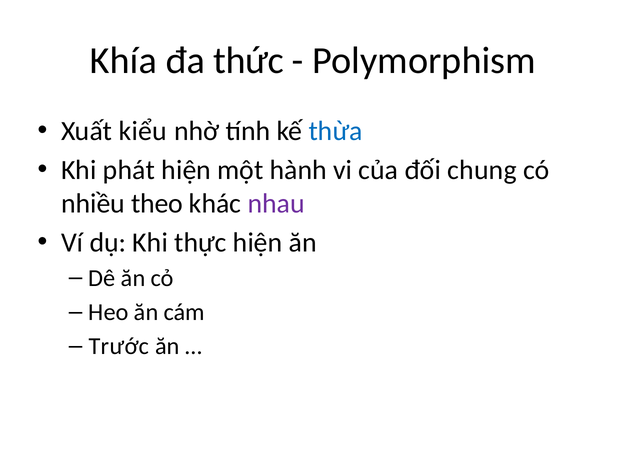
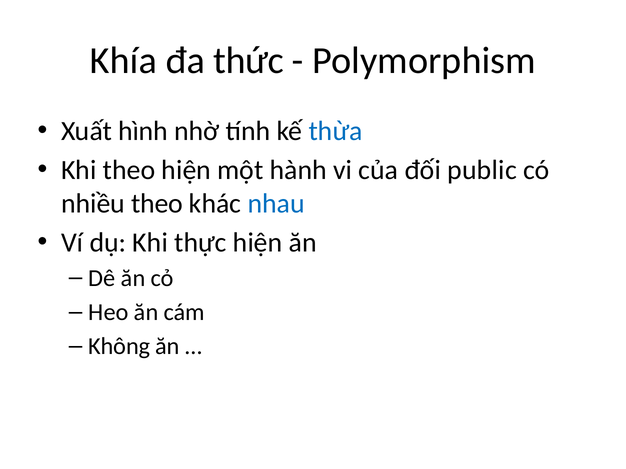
kiểu: kiểu -> hình
Khi phát: phát -> theo
chung: chung -> public
nhau colour: purple -> blue
Trước: Trước -> Không
